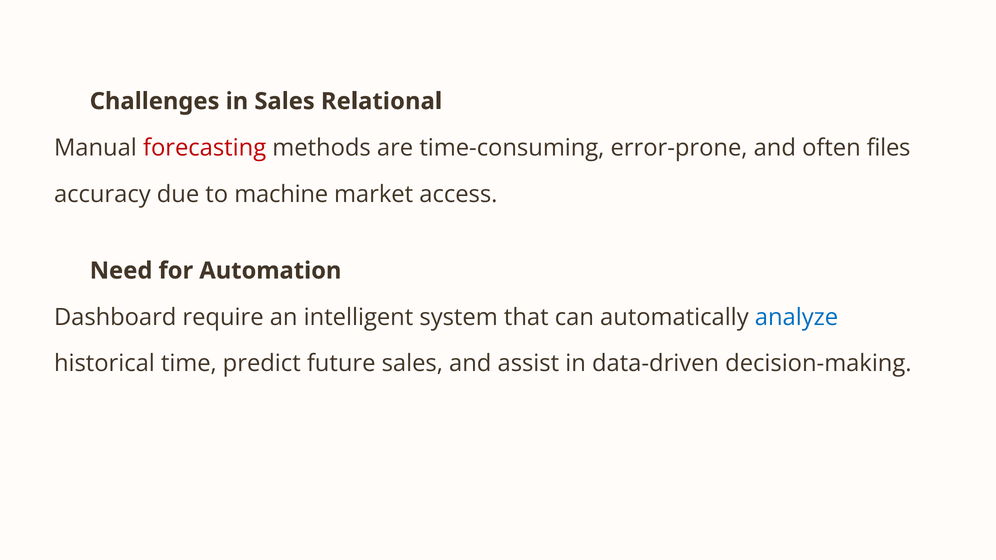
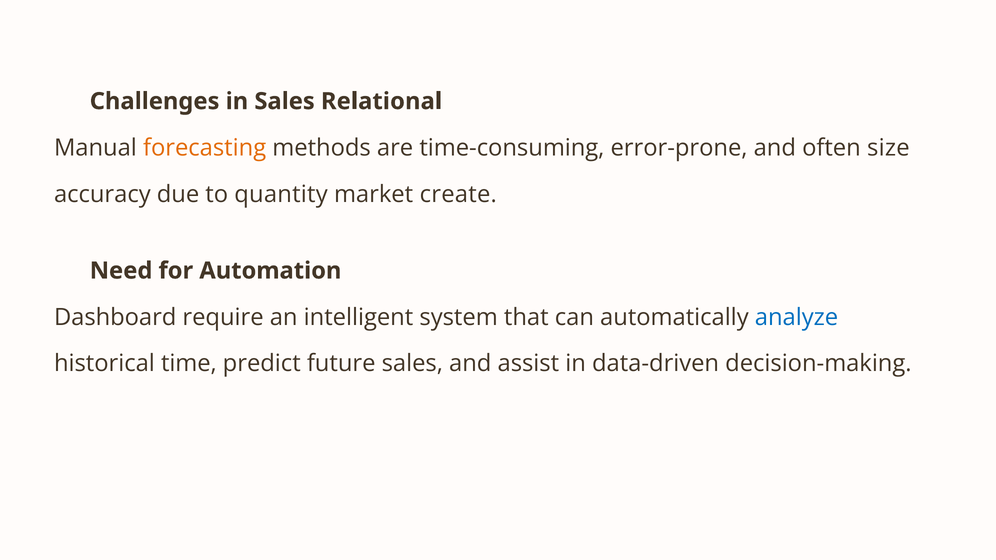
forecasting colour: red -> orange
files: files -> size
machine: machine -> quantity
access: access -> create
